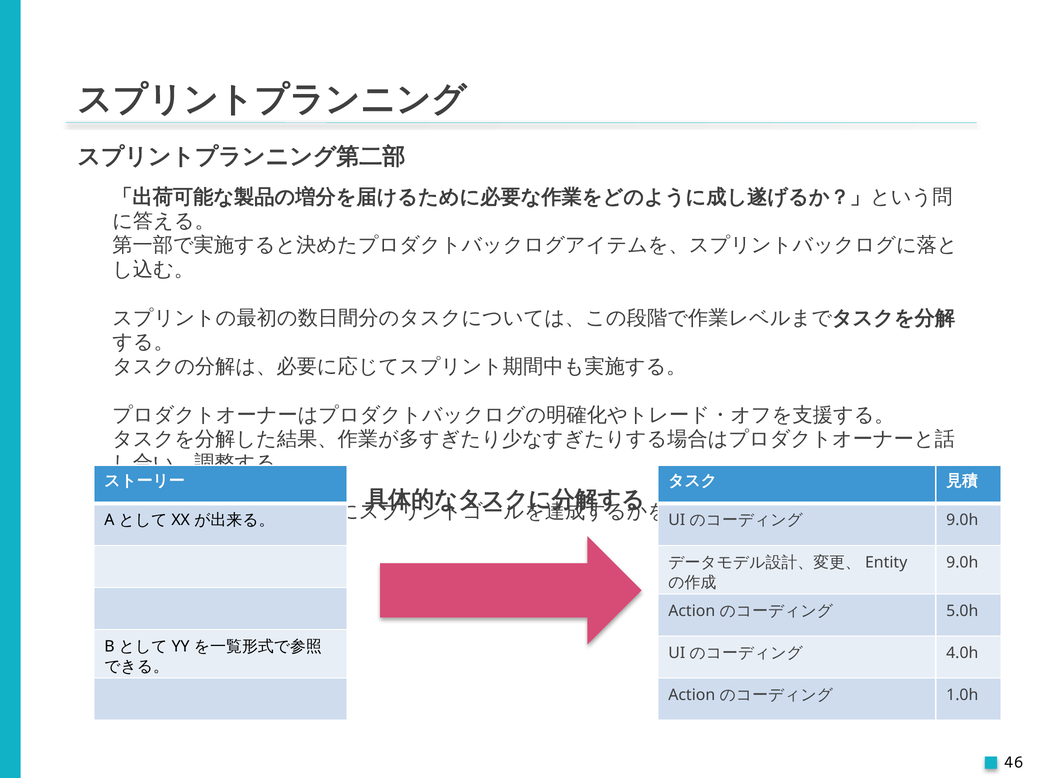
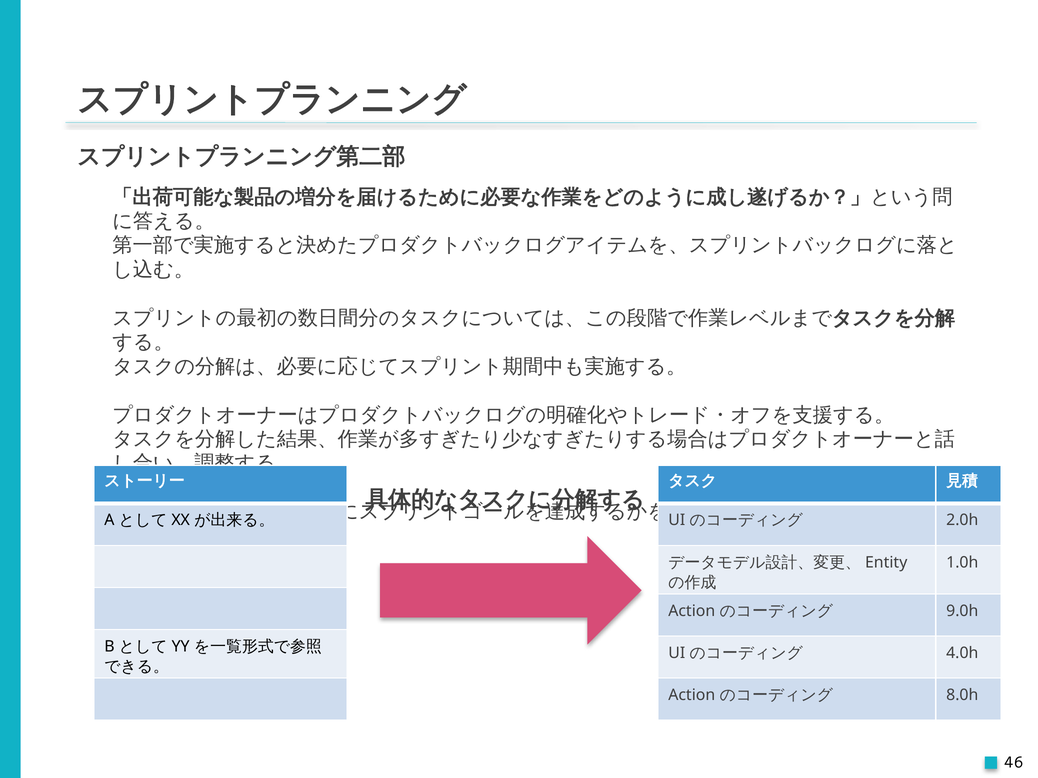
9.0h at (962, 521): 9.0h -> 2.0h
9.0h at (962, 563): 9.0h -> 1.0h
5.0h: 5.0h -> 9.0h
1.0h: 1.0h -> 8.0h
